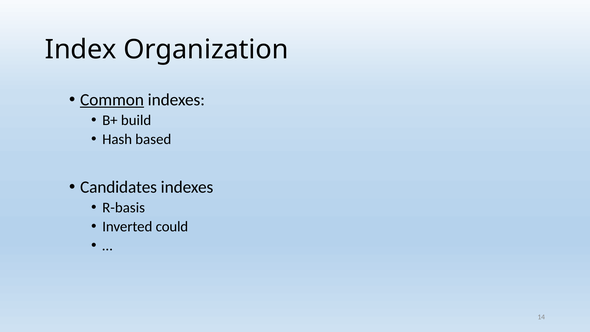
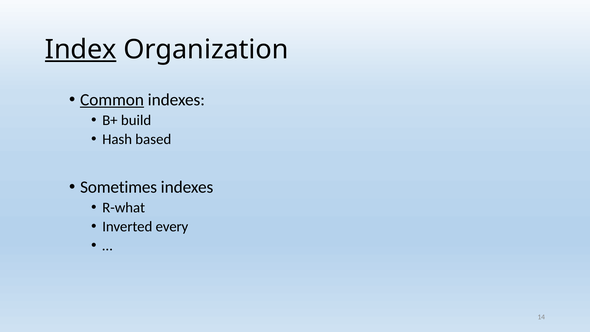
Index underline: none -> present
Candidates: Candidates -> Sometimes
R-basis: R-basis -> R-what
could: could -> every
